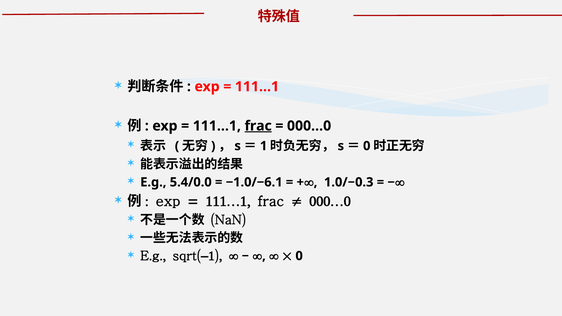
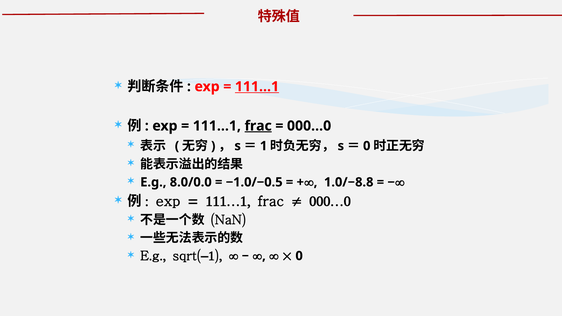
111…1 at (257, 87) underline: none -> present
5.4/0.0: 5.4/0.0 -> 8.0/0.0
−1.0/−6.1: −1.0/−6.1 -> −1.0/−0.5
1.0/−0.3: 1.0/−0.3 -> 1.0/−8.8
